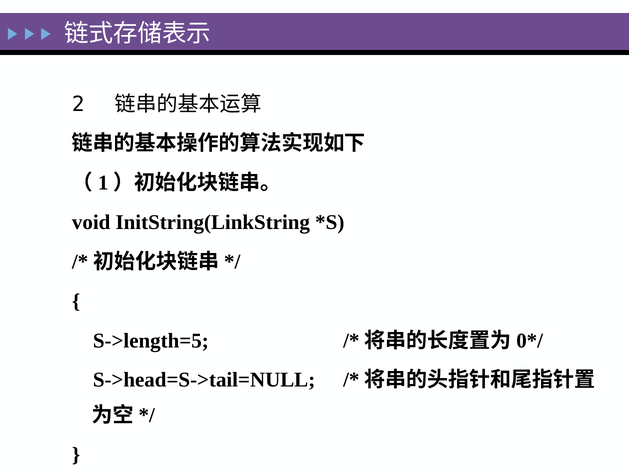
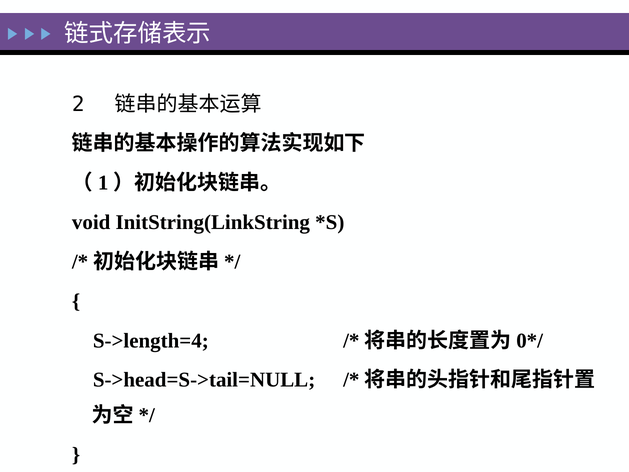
S->length=5: S->length=5 -> S->length=4
